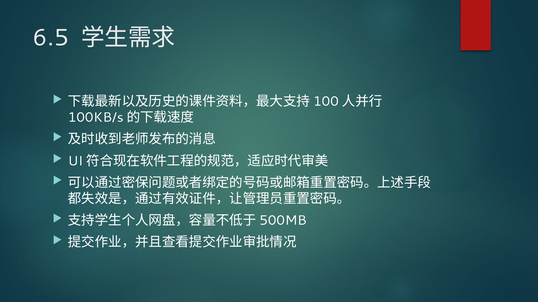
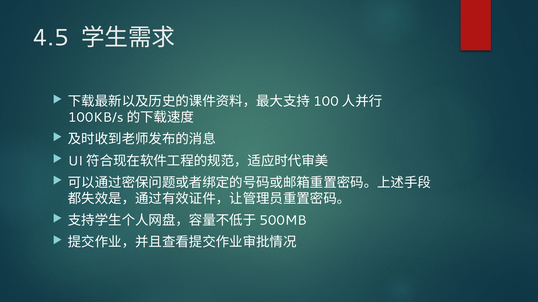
6.5: 6.5 -> 4.5
